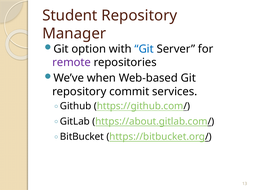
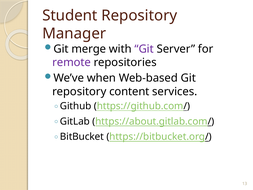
option: option -> merge
Git at (144, 49) colour: blue -> purple
commit: commit -> content
